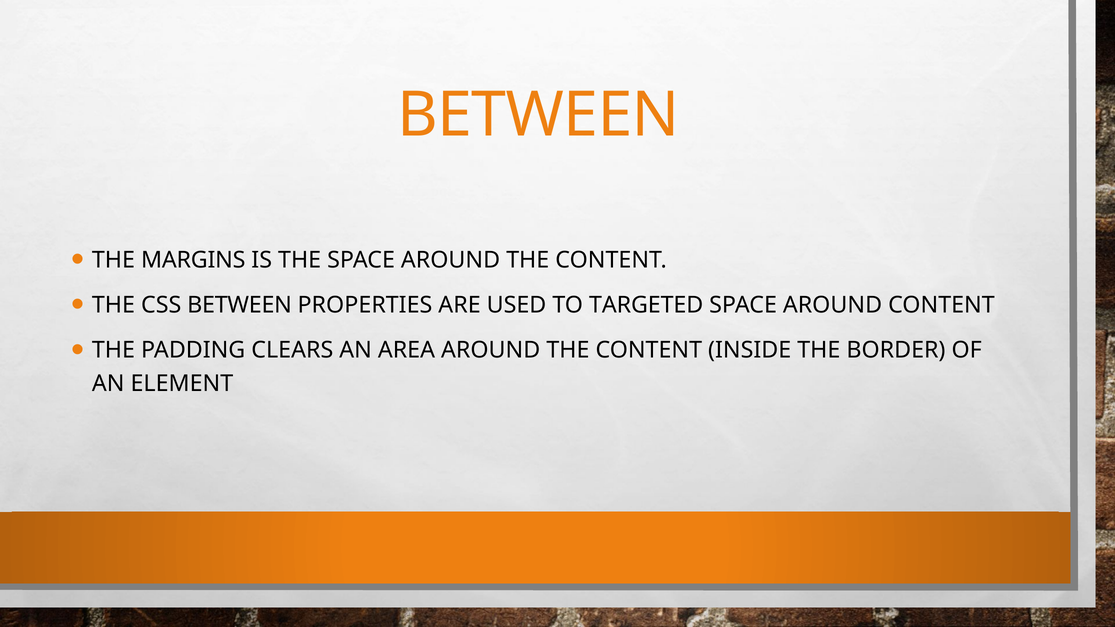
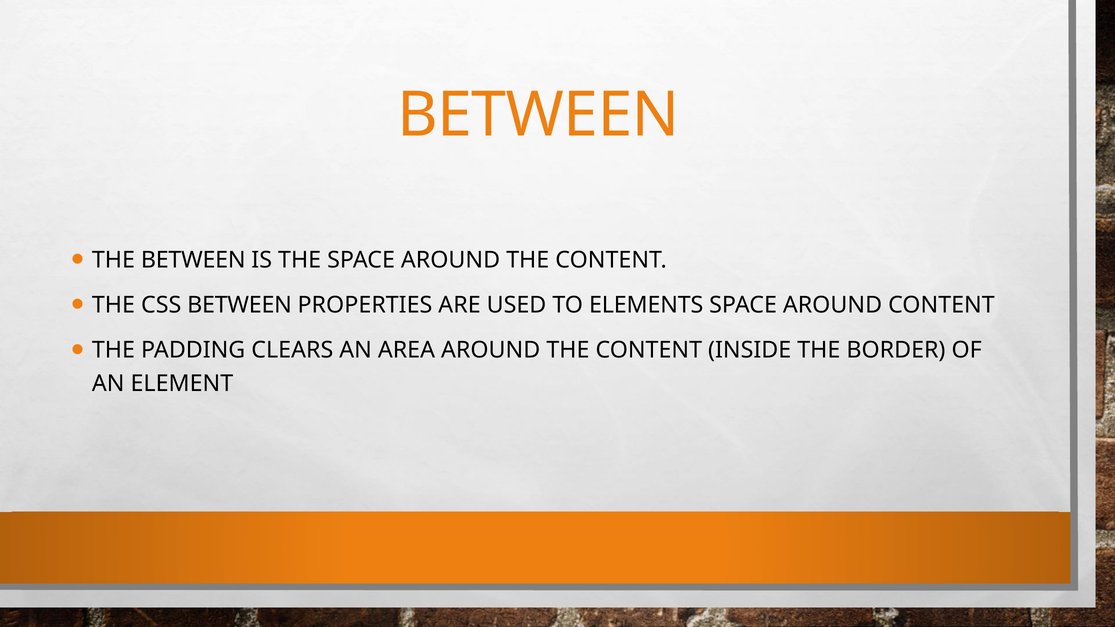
THE MARGINS: MARGINS -> BETWEEN
TARGETED: TARGETED -> ELEMENTS
